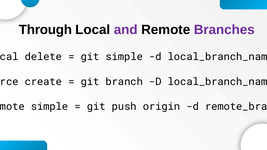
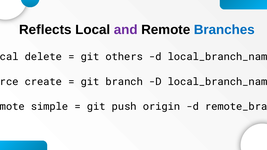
Through: Through -> Reflects
Branches colour: purple -> blue
git simple: simple -> others
